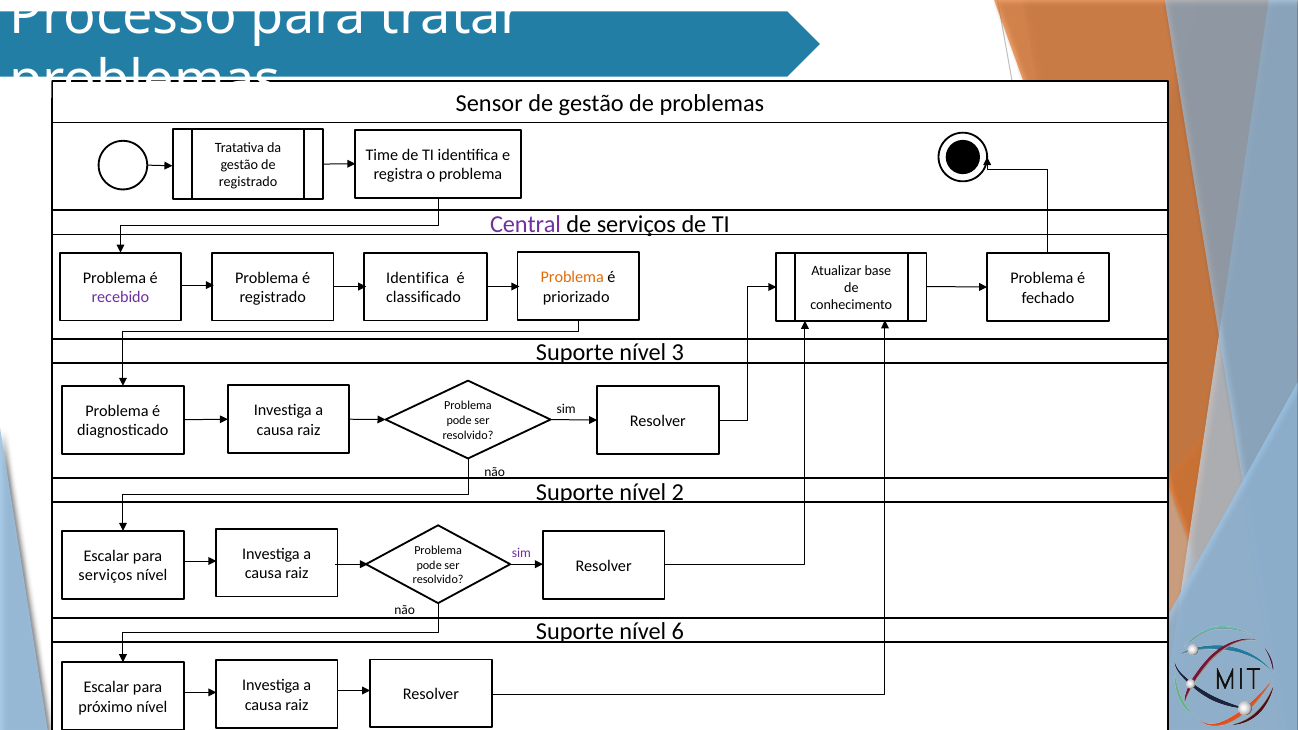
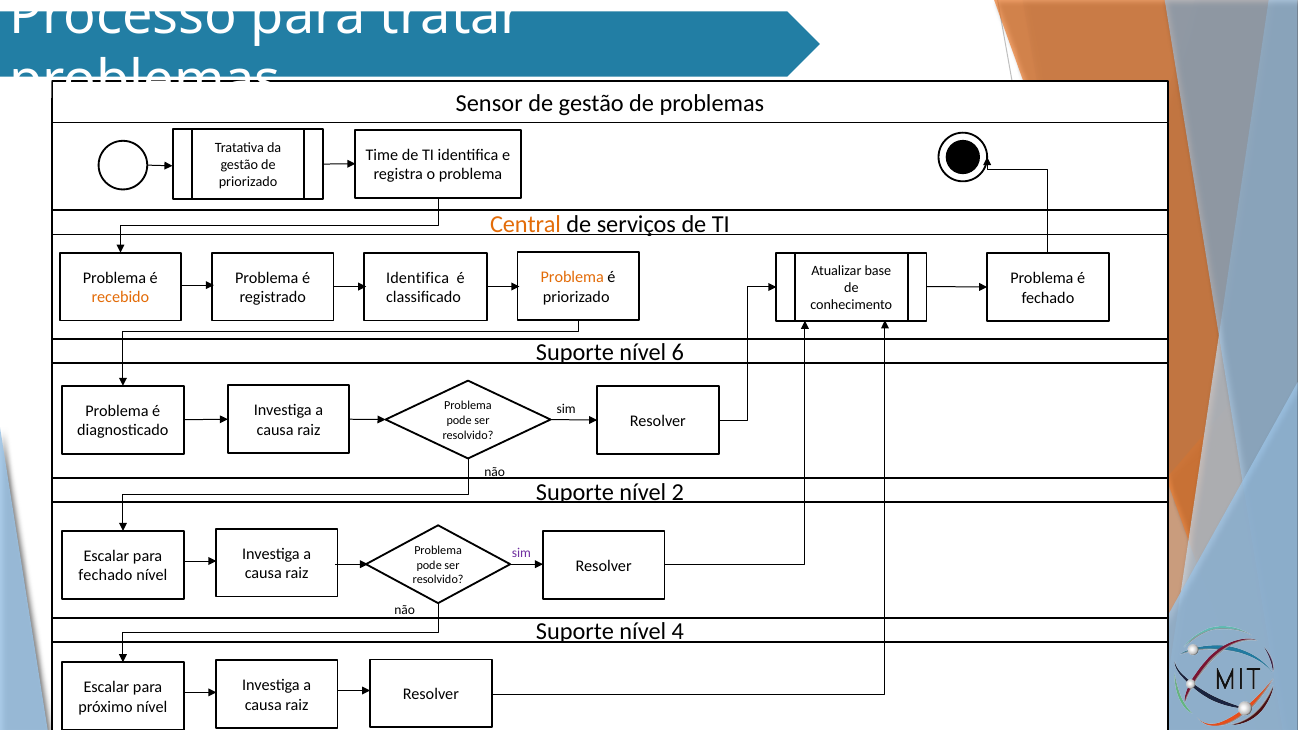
registrado at (248, 182): registrado -> priorizado
Central colour: purple -> orange
recebido colour: purple -> orange
3: 3 -> 6
serviços at (105, 576): serviços -> fechado
6: 6 -> 4
